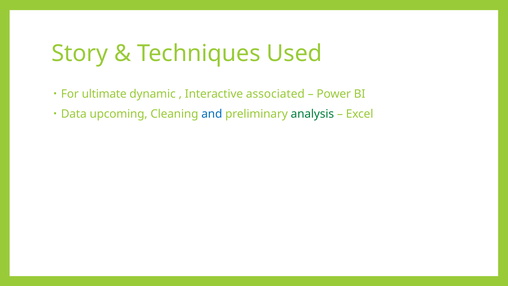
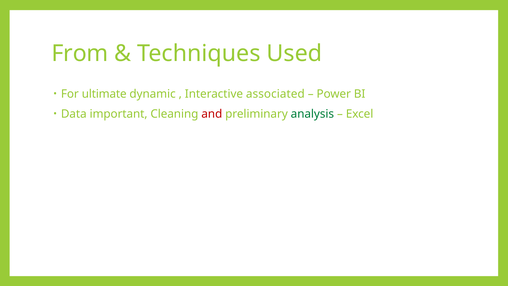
Story: Story -> From
upcoming: upcoming -> important
and colour: blue -> red
